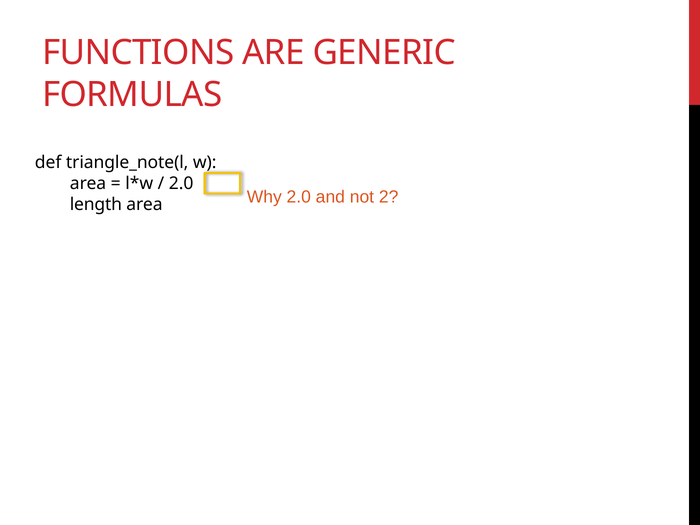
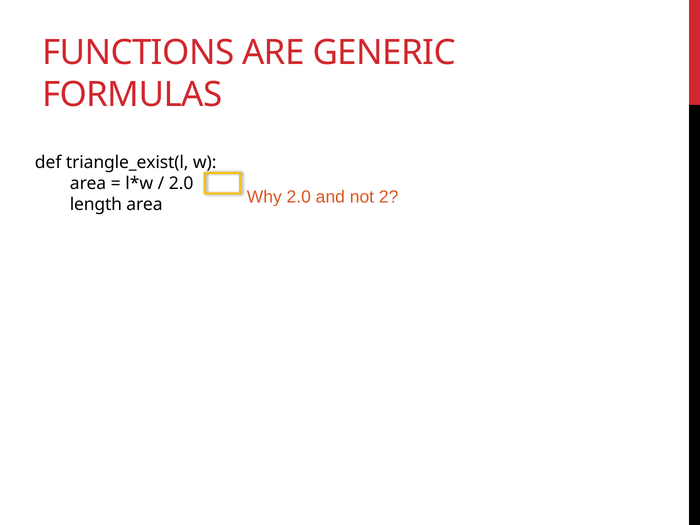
triangle_note(l: triangle_note(l -> triangle_exist(l
